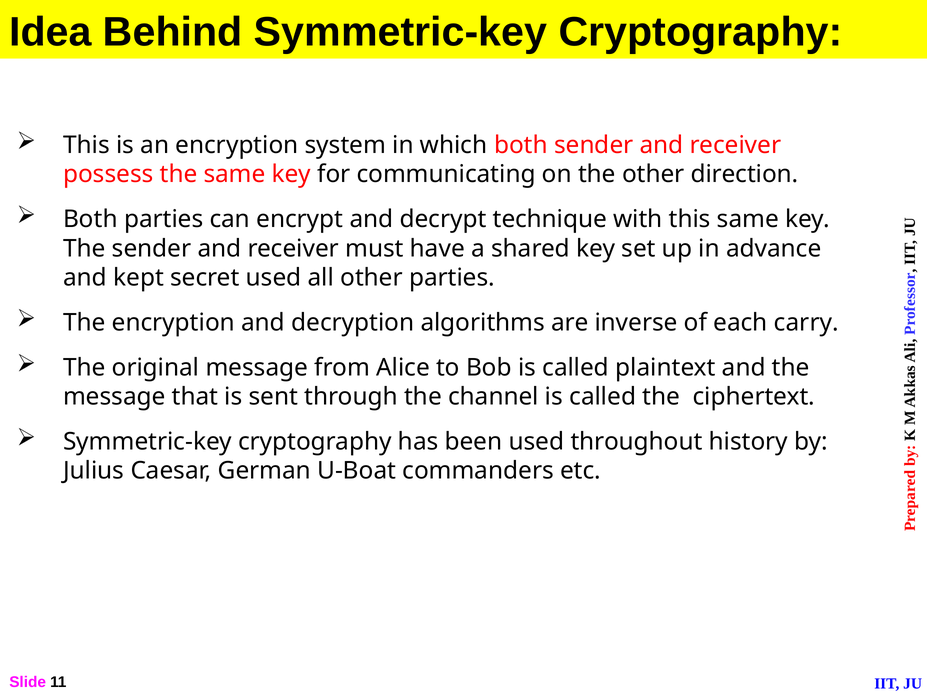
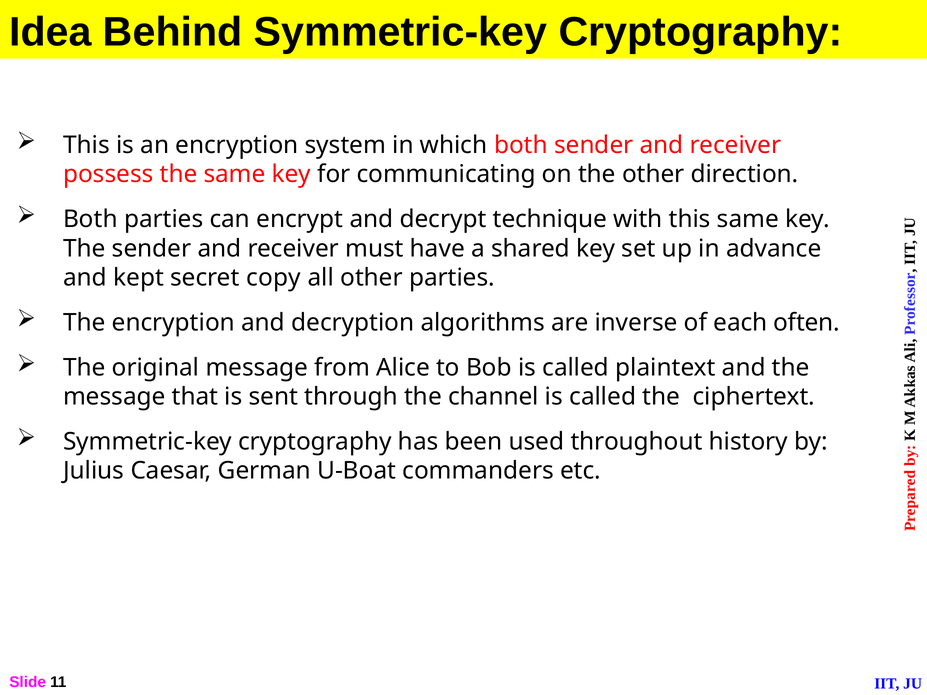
secret used: used -> copy
carry: carry -> often
